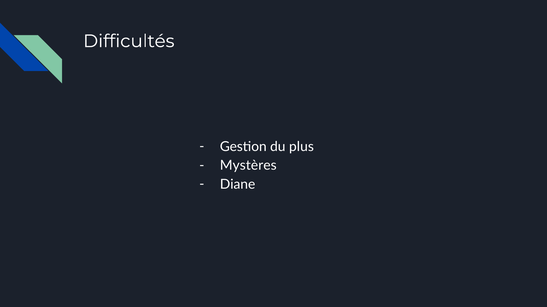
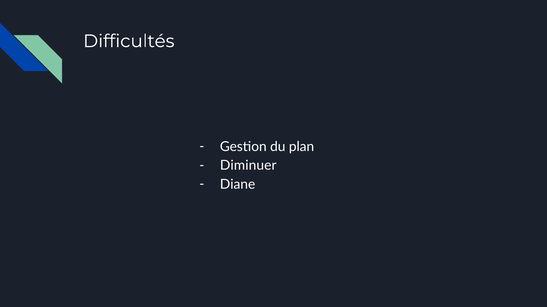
plus: plus -> plan
Mystères: Mystères -> Diminuer
